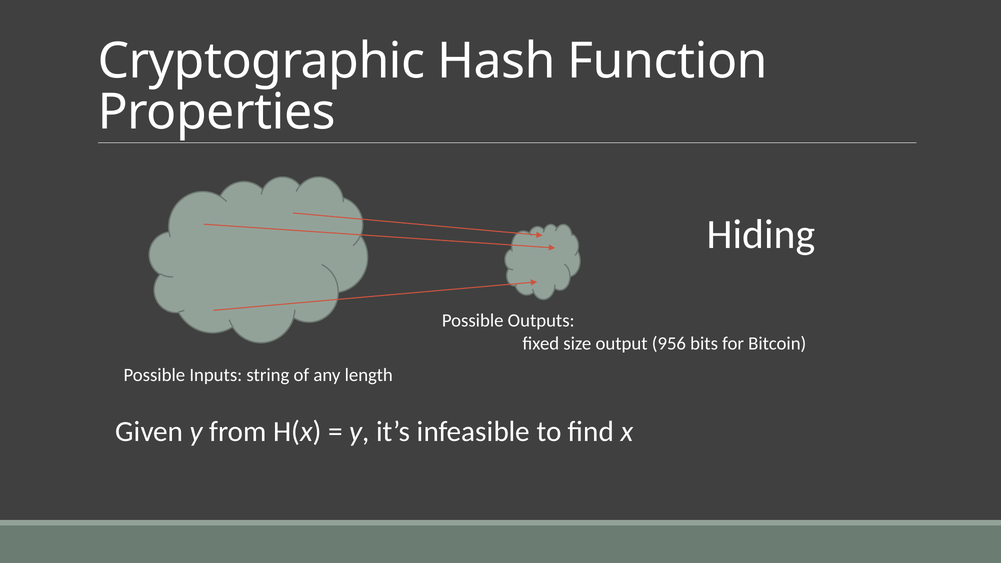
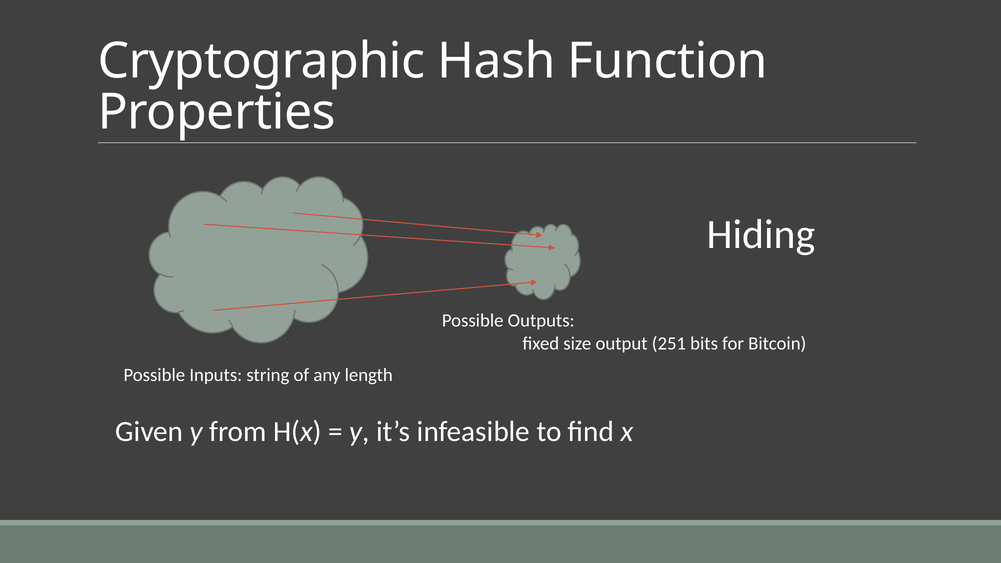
956: 956 -> 251
